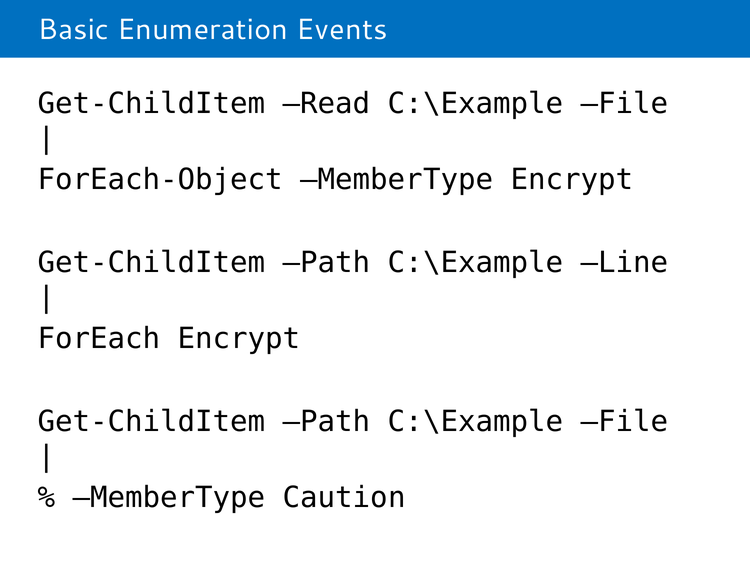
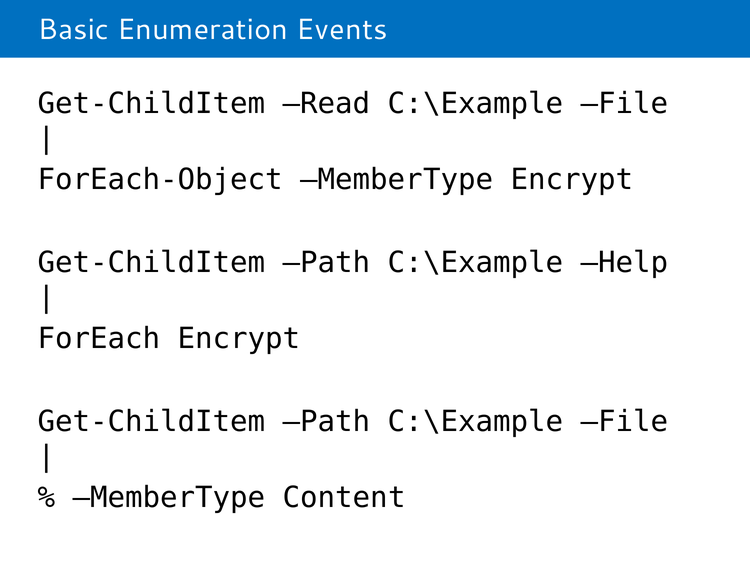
Line: Line -> Help
Caution: Caution -> Content
